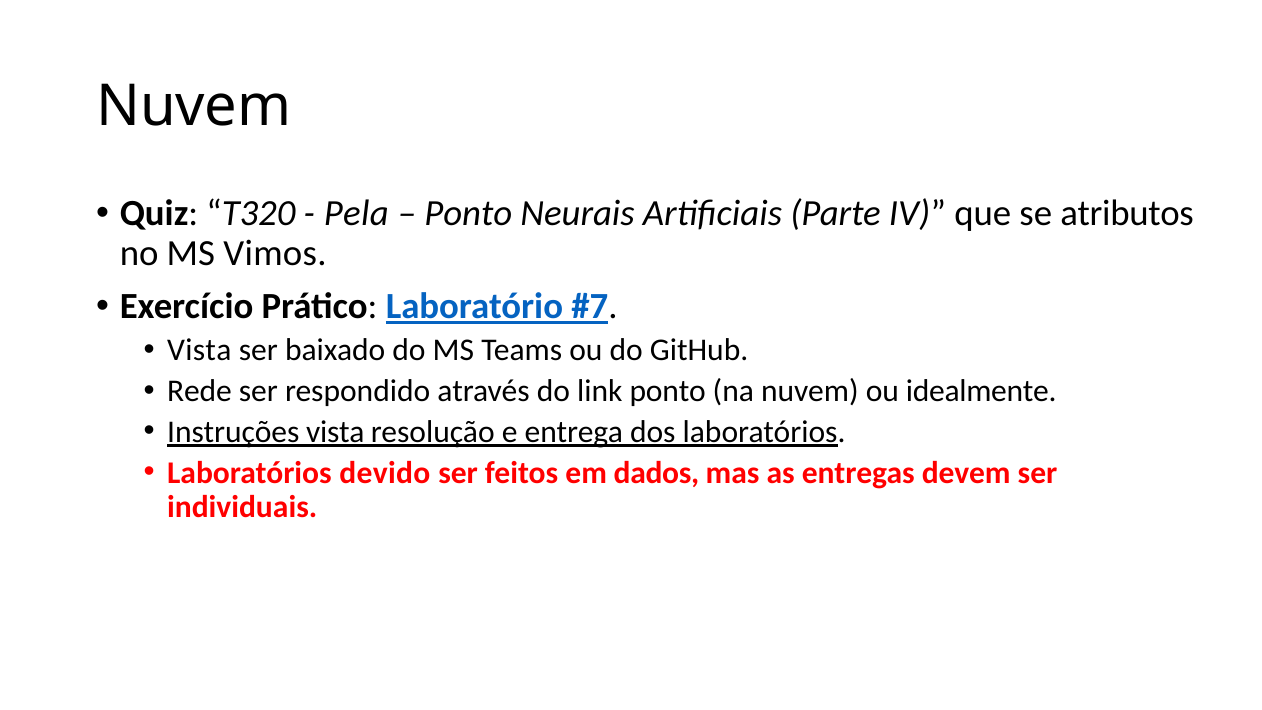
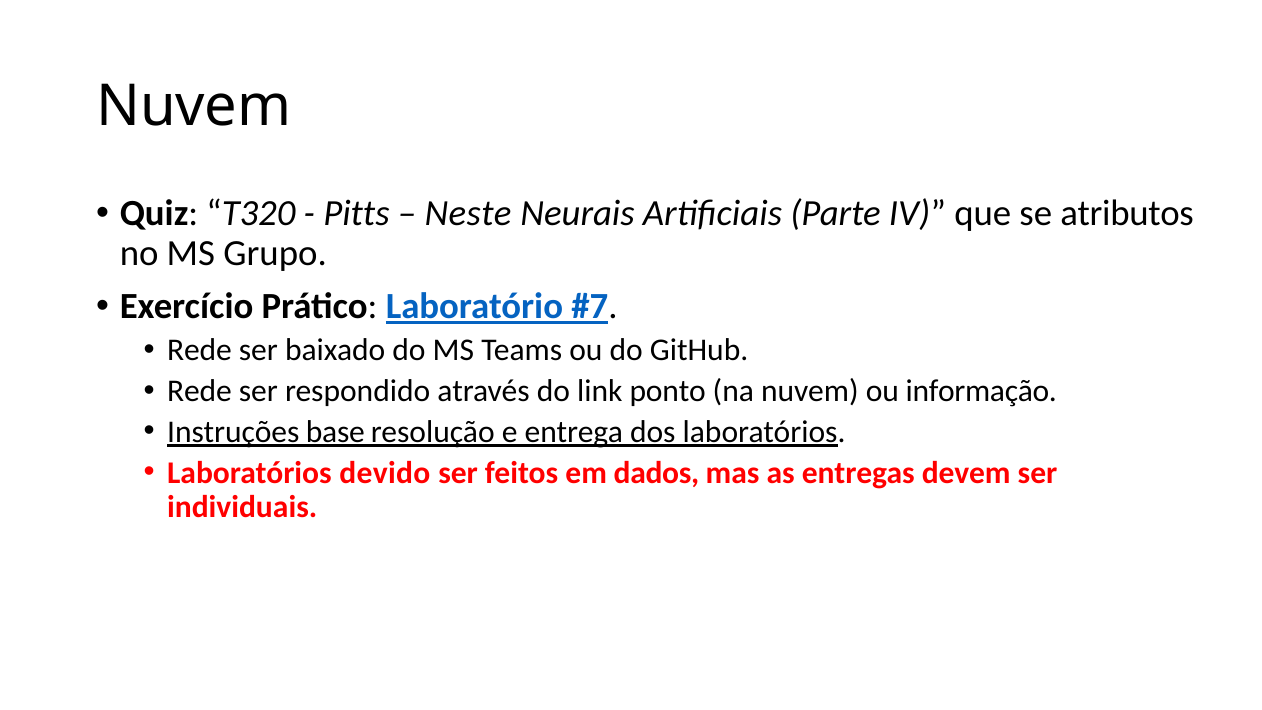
Pela: Pela -> Pitts
Ponto at (468, 213): Ponto -> Neste
Vimos: Vimos -> Grupo
Vista at (199, 350): Vista -> Rede
idealmente: idealmente -> informação
Instruções vista: vista -> base
